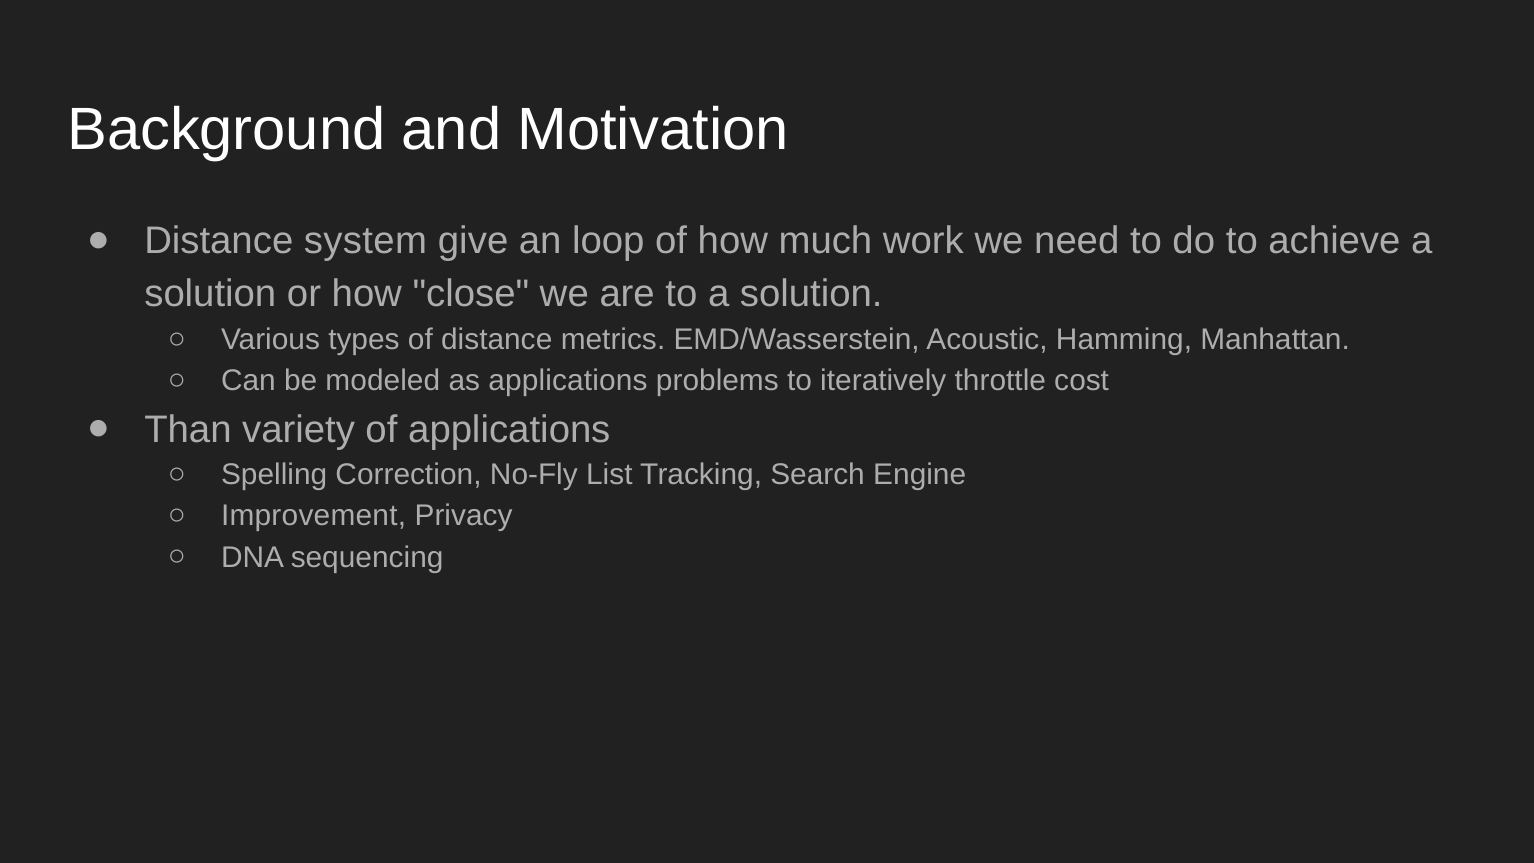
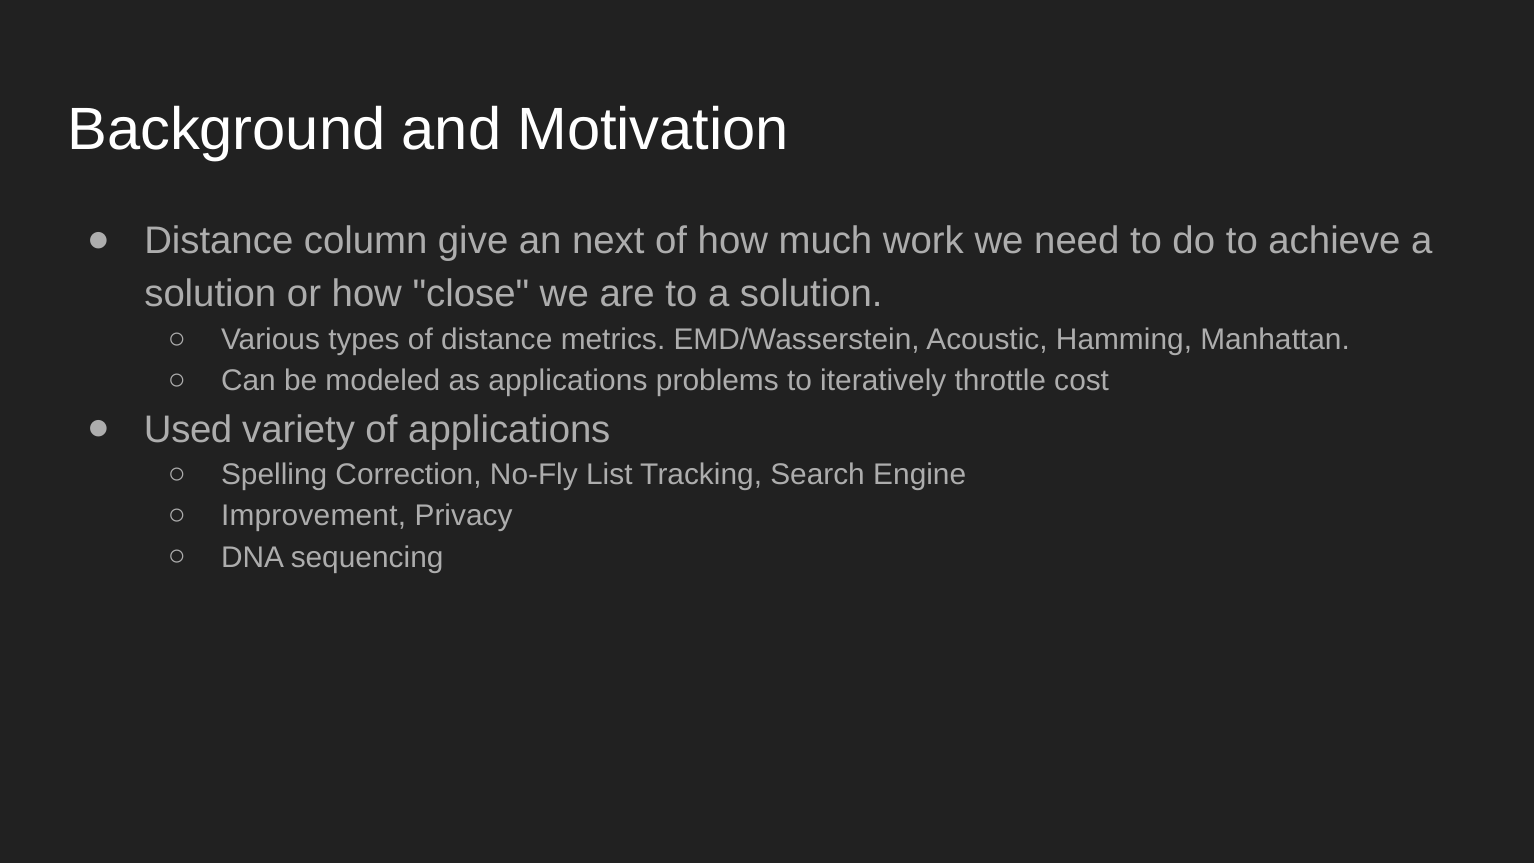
system: system -> column
loop: loop -> next
Than: Than -> Used
